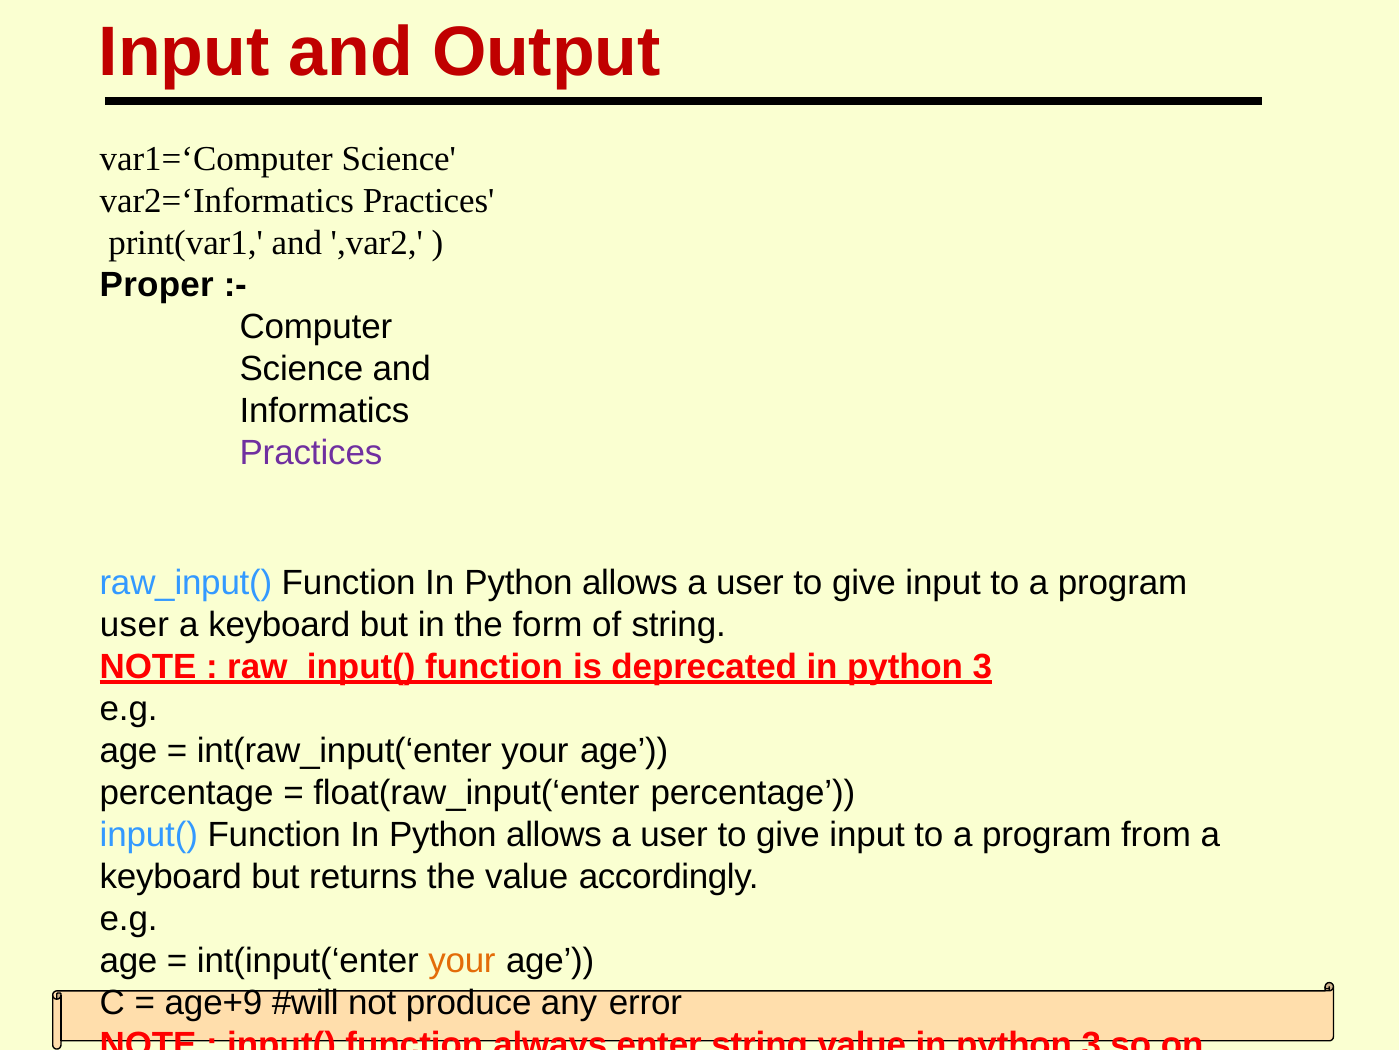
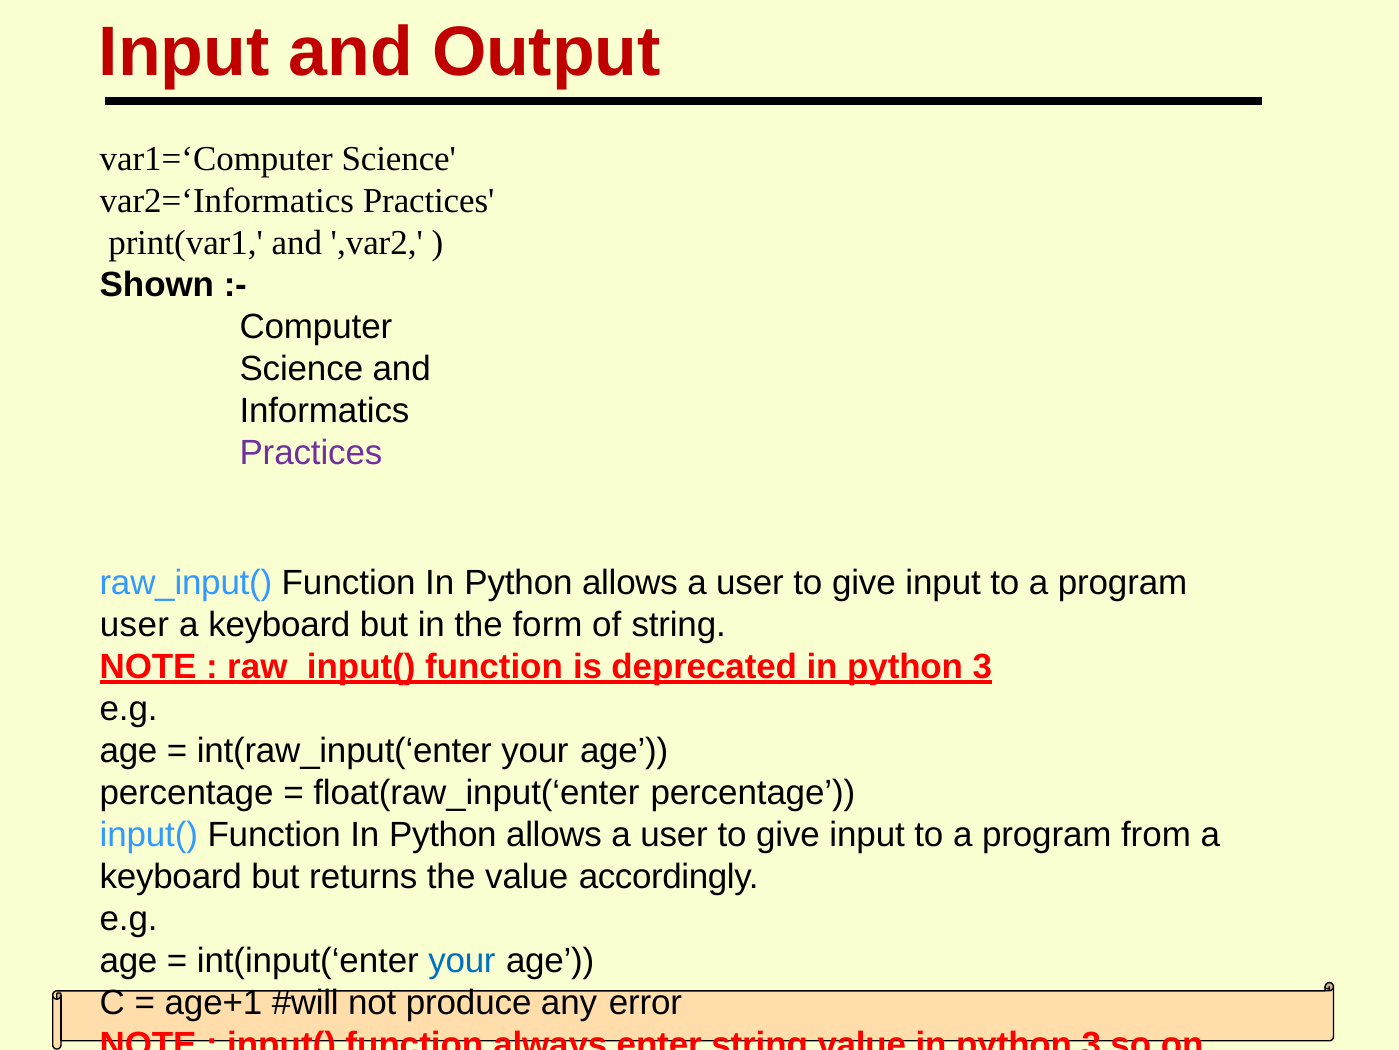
Proper: Proper -> Shown
your at (462, 960) colour: orange -> blue
age+9: age+9 -> age+1
